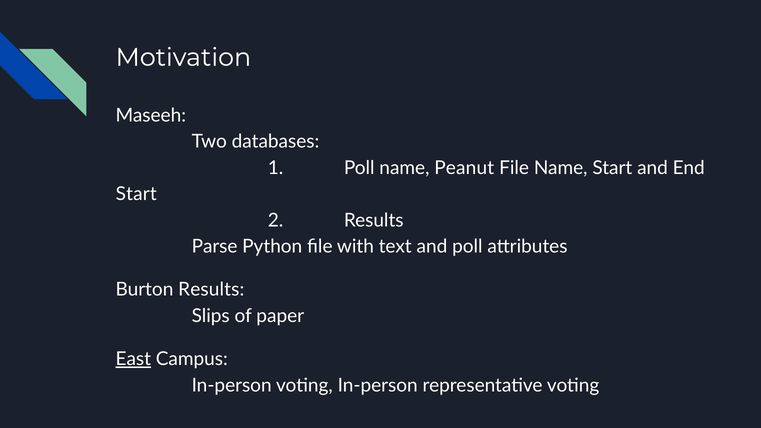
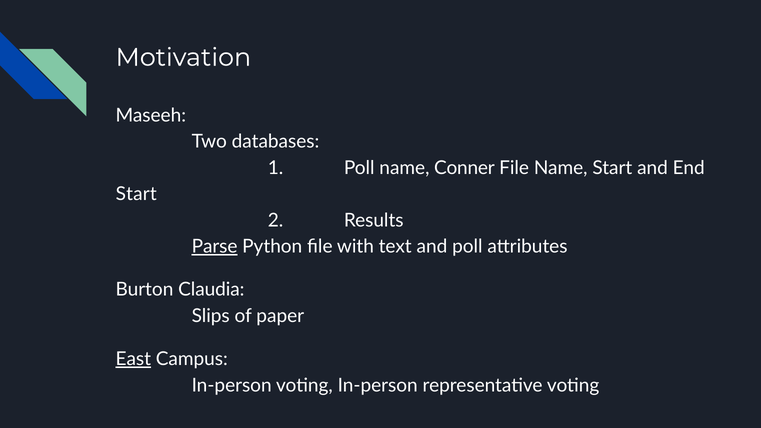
Peanut: Peanut -> Conner
Parse underline: none -> present
Burton Results: Results -> Claudia
